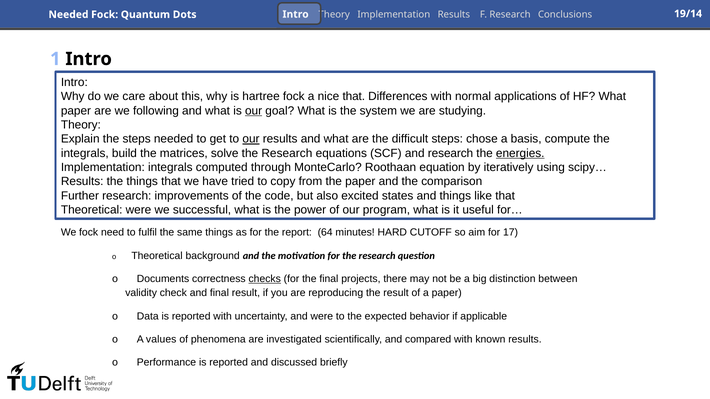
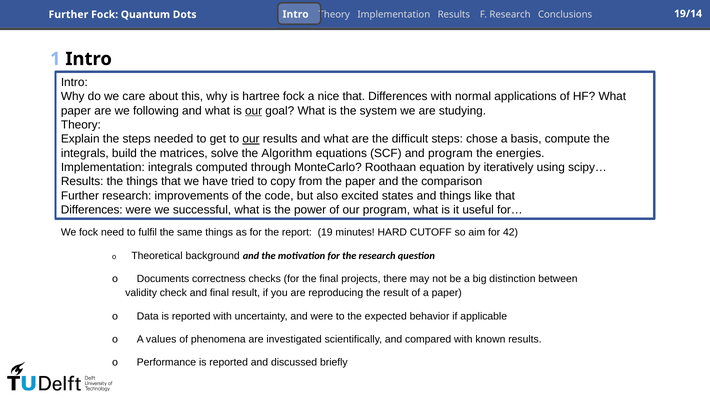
Needed at (68, 15): Needed -> Further
solve the Research: Research -> Algorithm
and research: research -> program
energies underline: present -> none
Theoretical at (92, 210): Theoretical -> Differences
64: 64 -> 19
17: 17 -> 42
checks underline: present -> none
